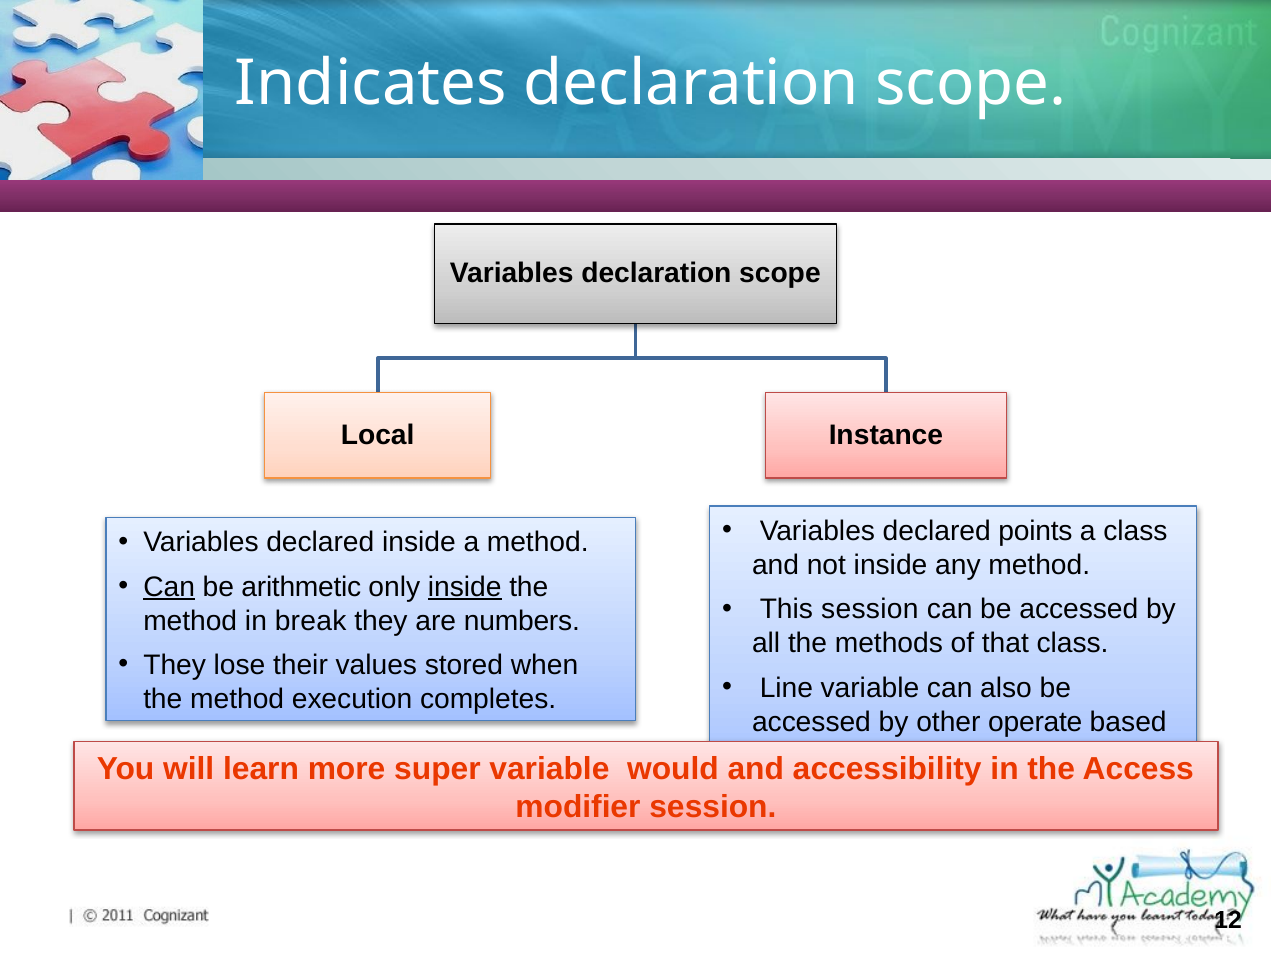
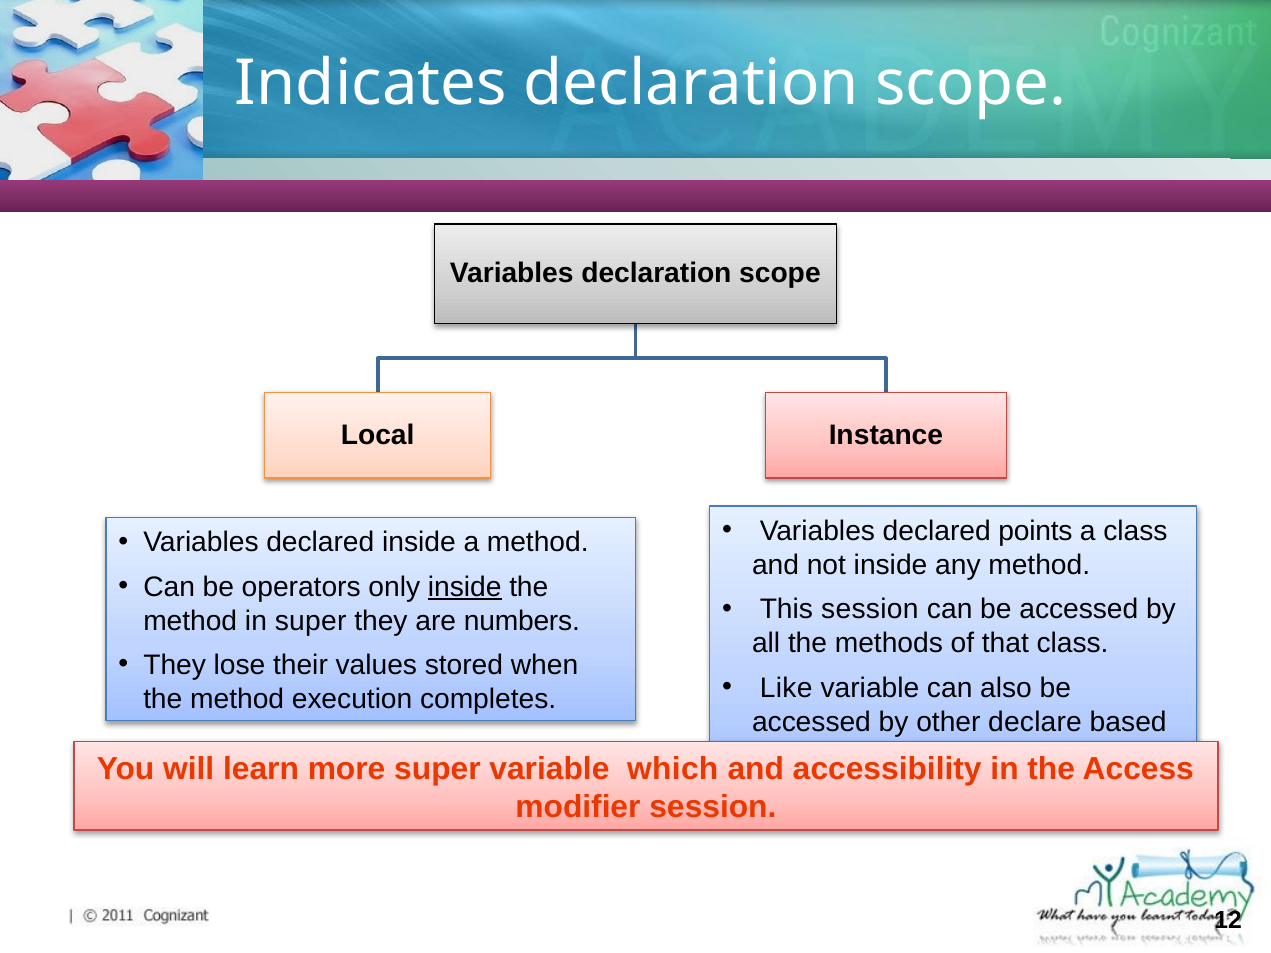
Can at (169, 587) underline: present -> none
arithmetic: arithmetic -> operators
in break: break -> super
Line: Line -> Like
operate: operate -> declare
would: would -> which
